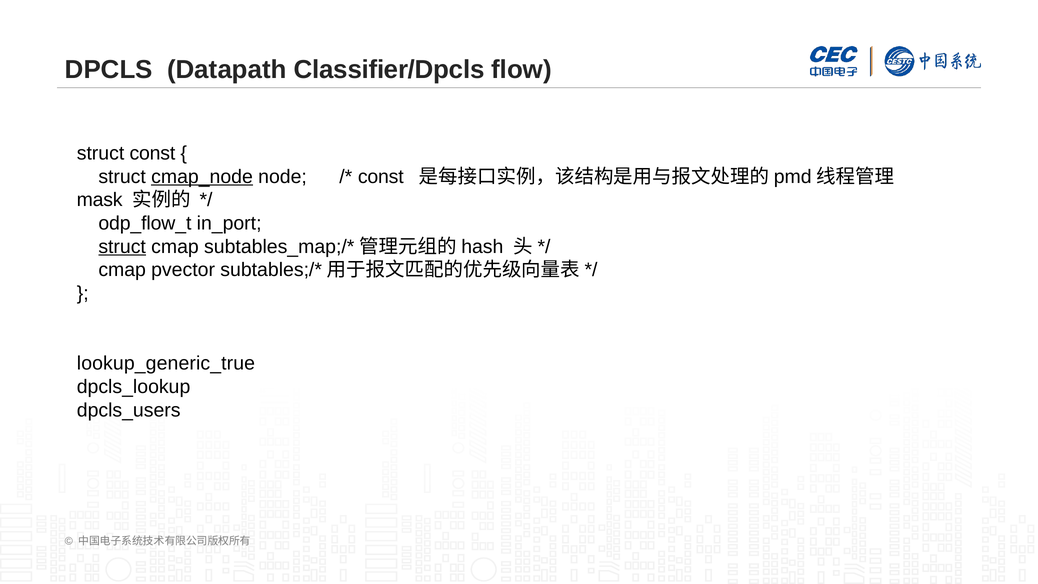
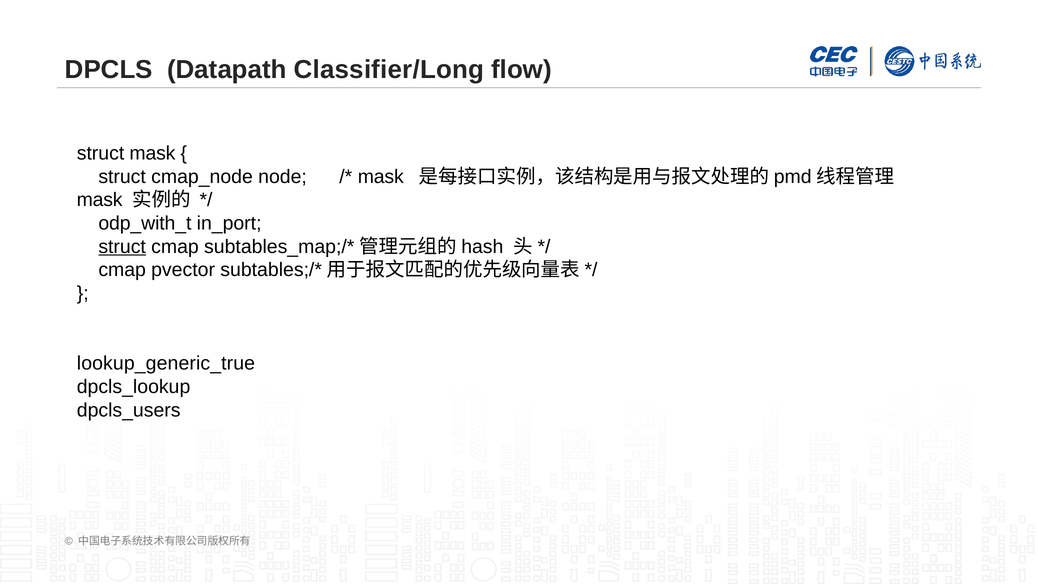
Classifier/Dpcls: Classifier/Dpcls -> Classifier/Long
struct const: const -> mask
cmap_node underline: present -> none
const at (381, 177): const -> mask
odp_flow_t: odp_flow_t -> odp_with_t
